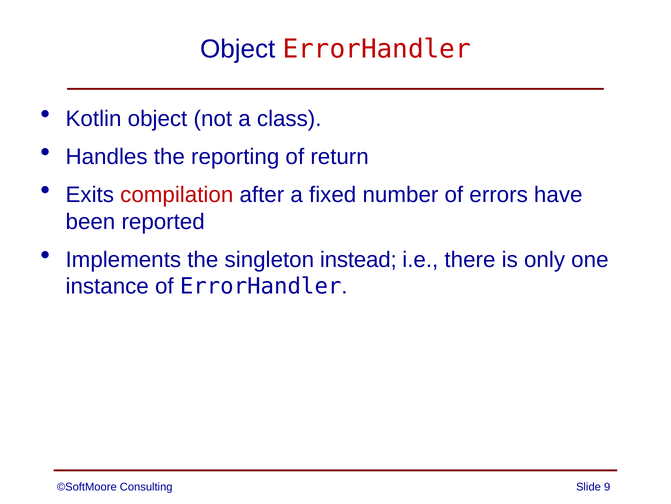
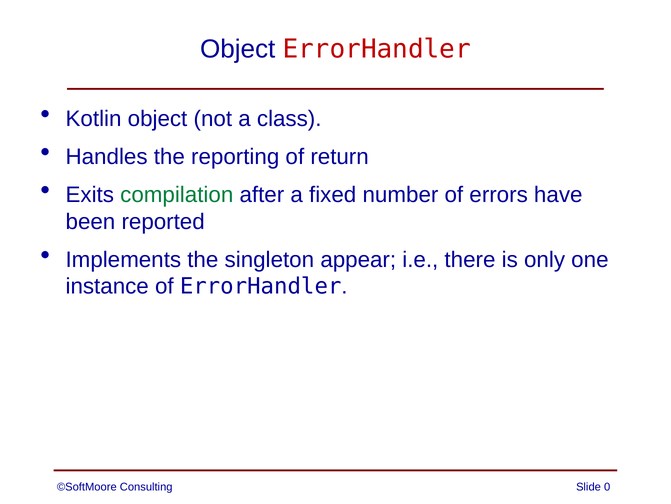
compilation colour: red -> green
instead: instead -> appear
9: 9 -> 0
